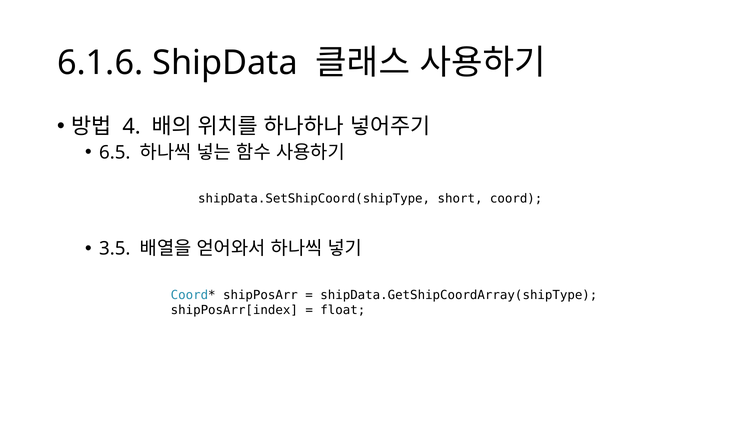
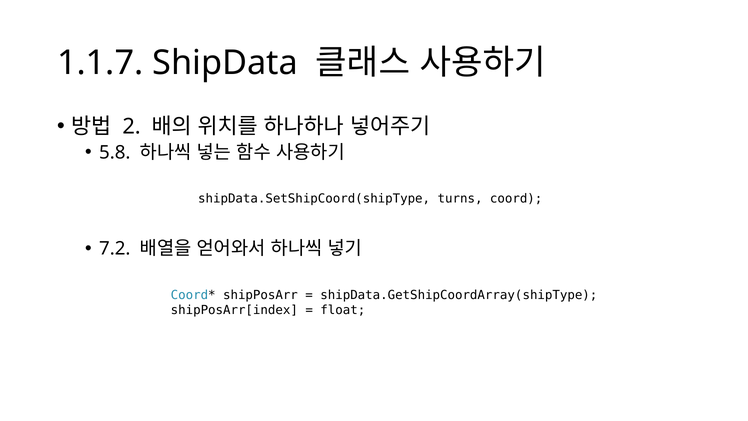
6.1.6: 6.1.6 -> 1.1.7
4: 4 -> 2
6.5: 6.5 -> 5.8
short: short -> turns
3.5: 3.5 -> 7.2
